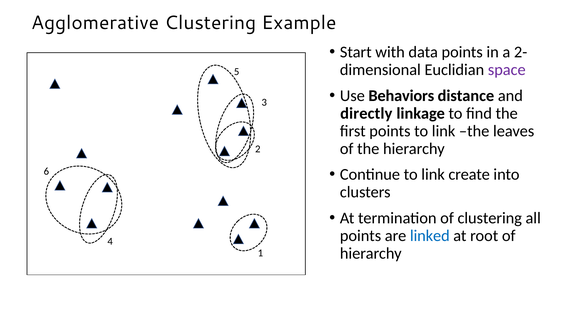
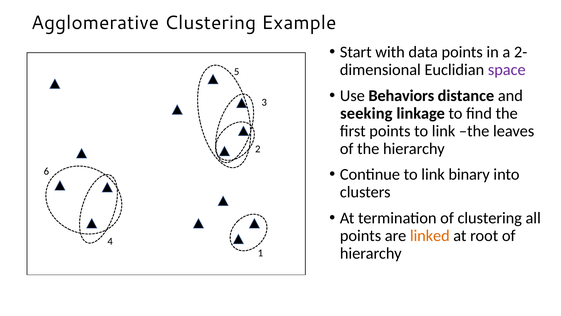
directly: directly -> seeking
create: create -> binary
linked colour: blue -> orange
